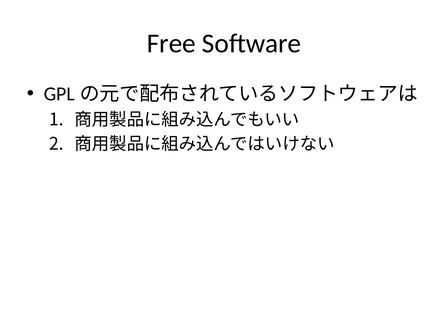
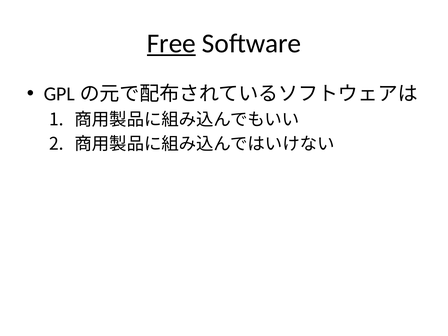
Free underline: none -> present
